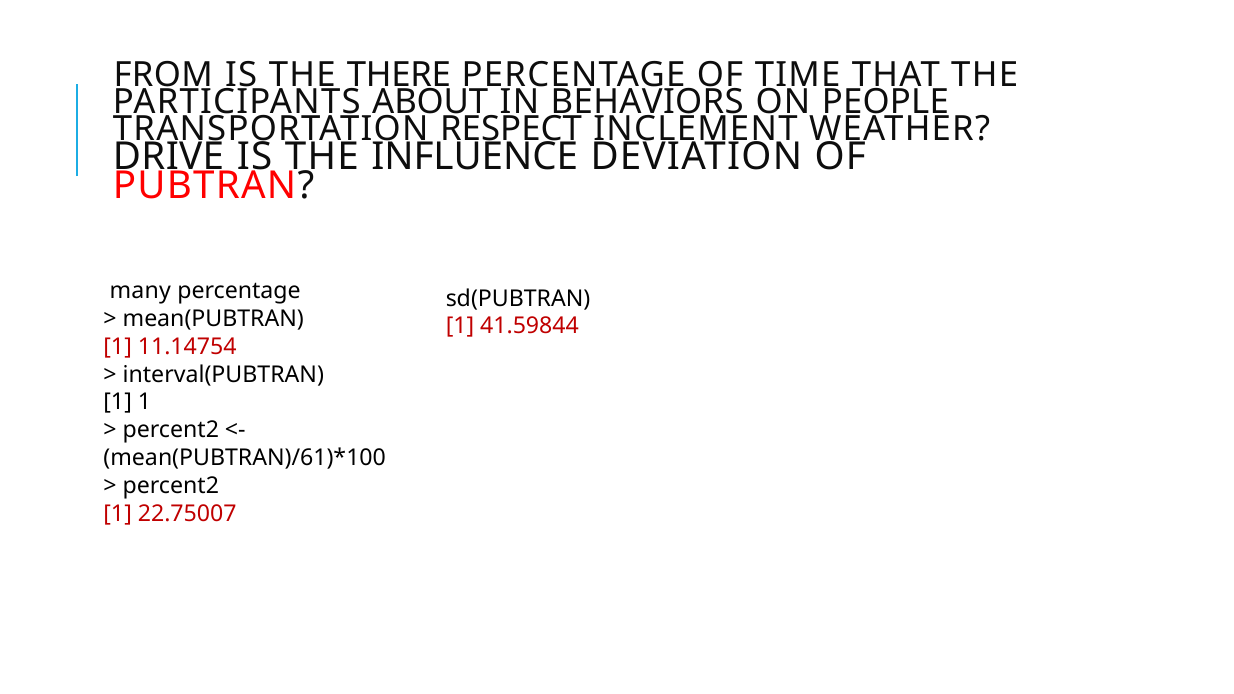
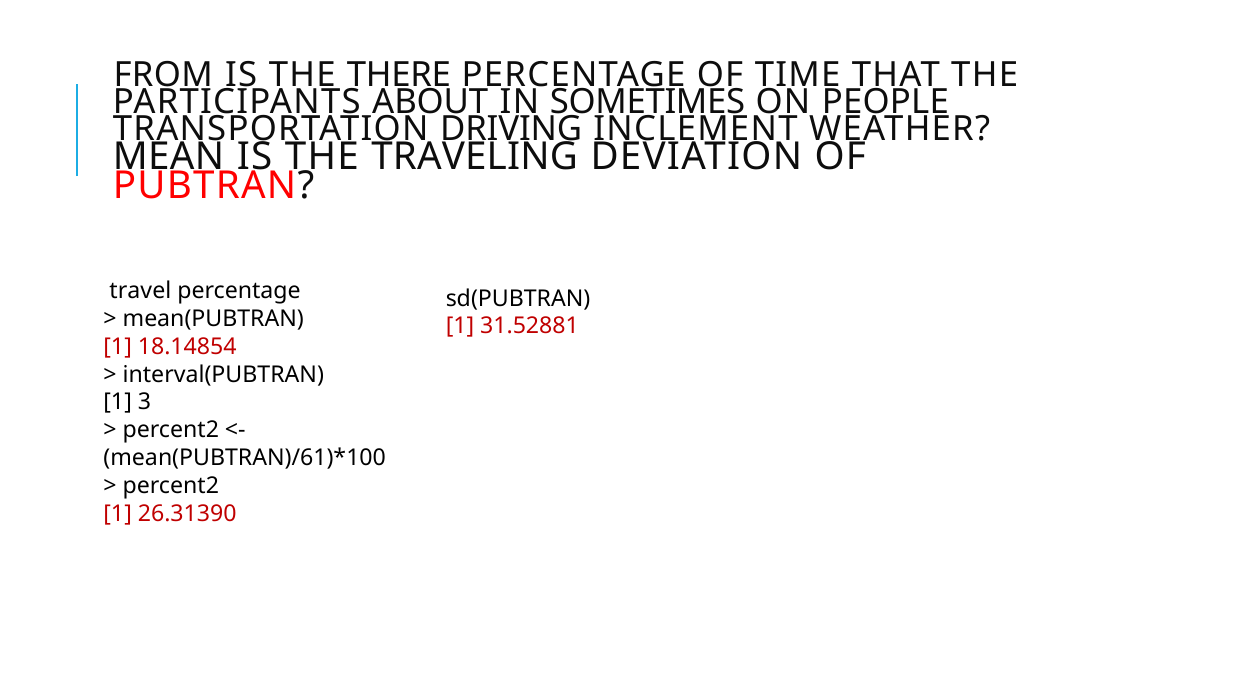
BEHAVIORS: BEHAVIORS -> SOMETIMES
RESPECT: RESPECT -> DRIVING
DRIVE: DRIVE -> MEAN
INFLUENCE: INFLUENCE -> TRAVELING
many: many -> travel
41.59844: 41.59844 -> 31.52881
11.14754: 11.14754 -> 18.14854
1 1: 1 -> 3
22.75007: 22.75007 -> 26.31390
